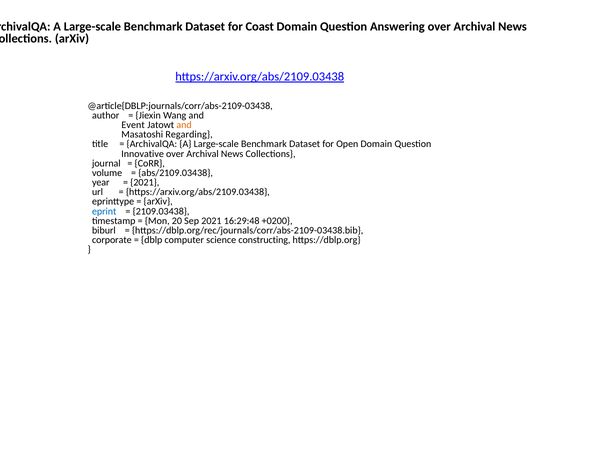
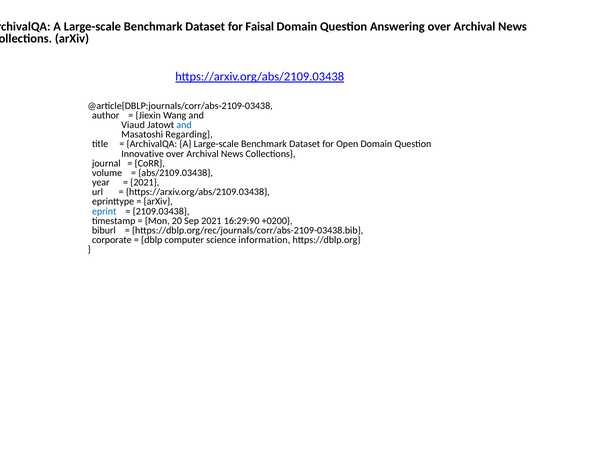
Coast: Coast -> Faisal
Event: Event -> Viaud
and at (184, 125) colour: orange -> blue
16:29:48: 16:29:48 -> 16:29:90
constructing: constructing -> information
